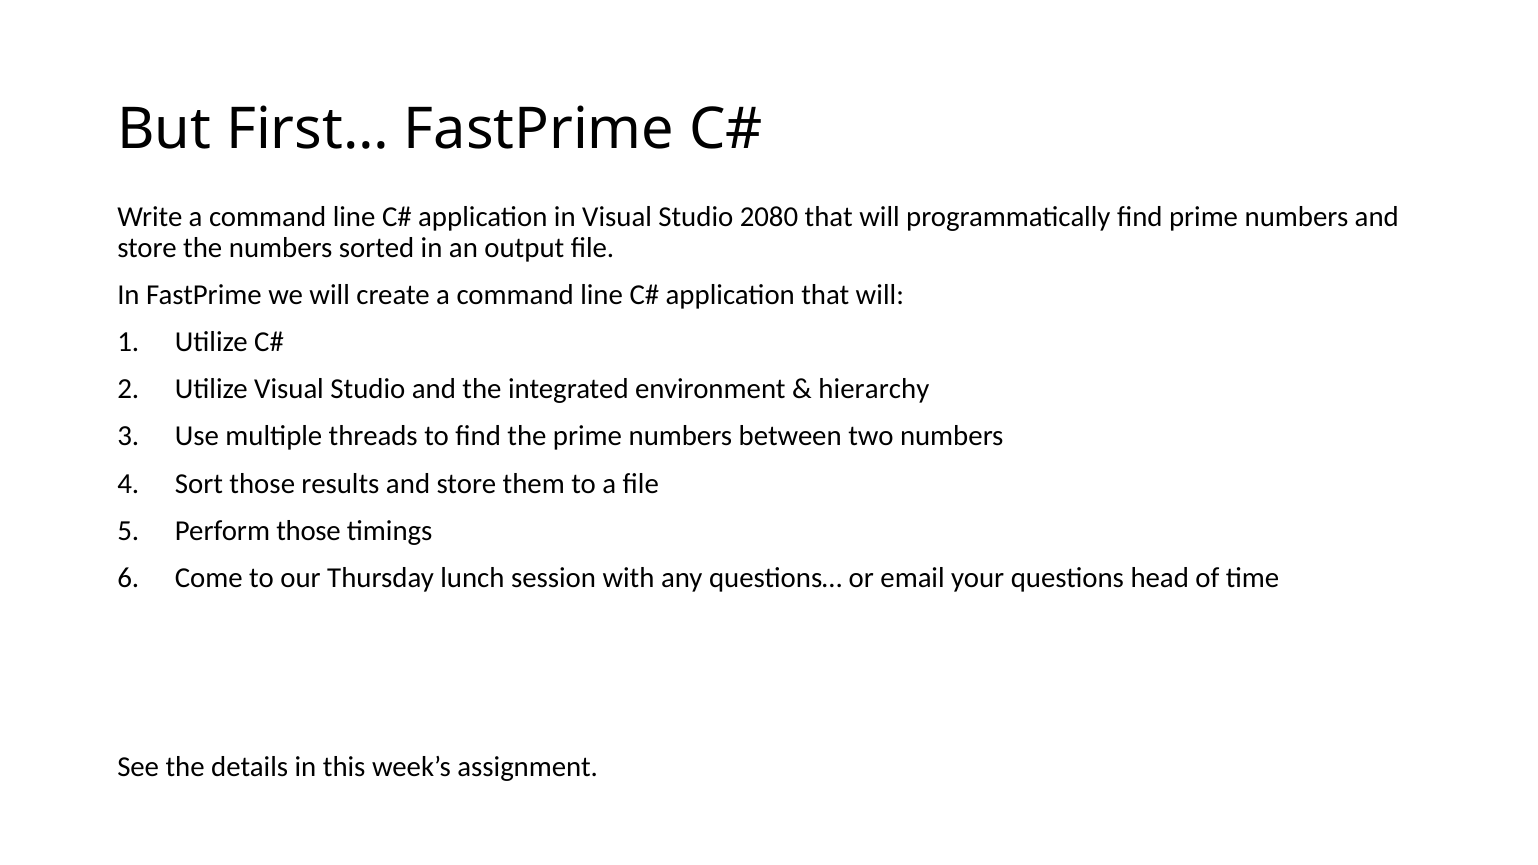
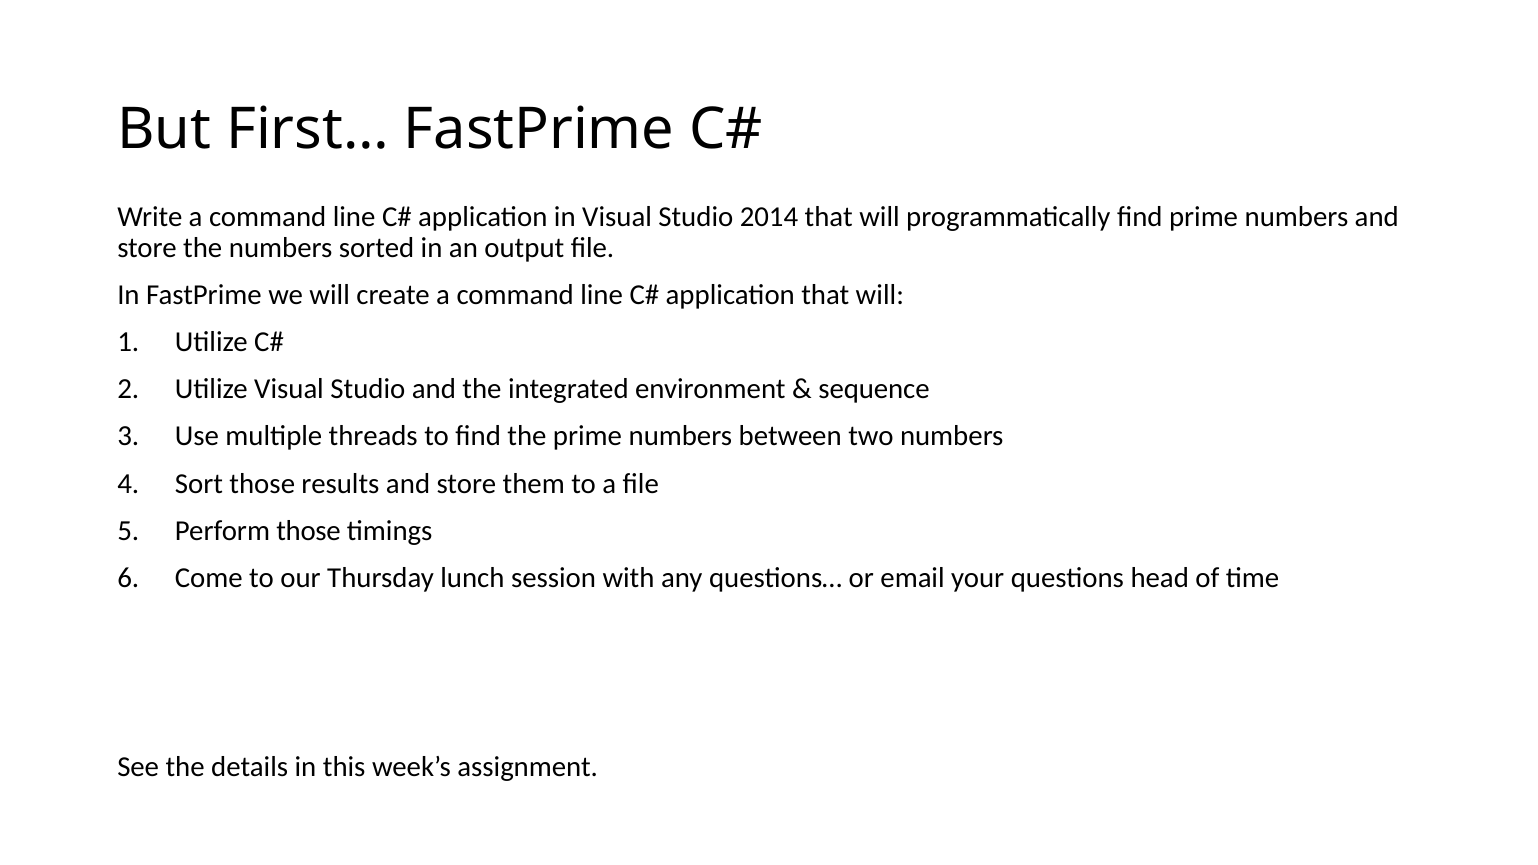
2080: 2080 -> 2014
hierarchy: hierarchy -> sequence
